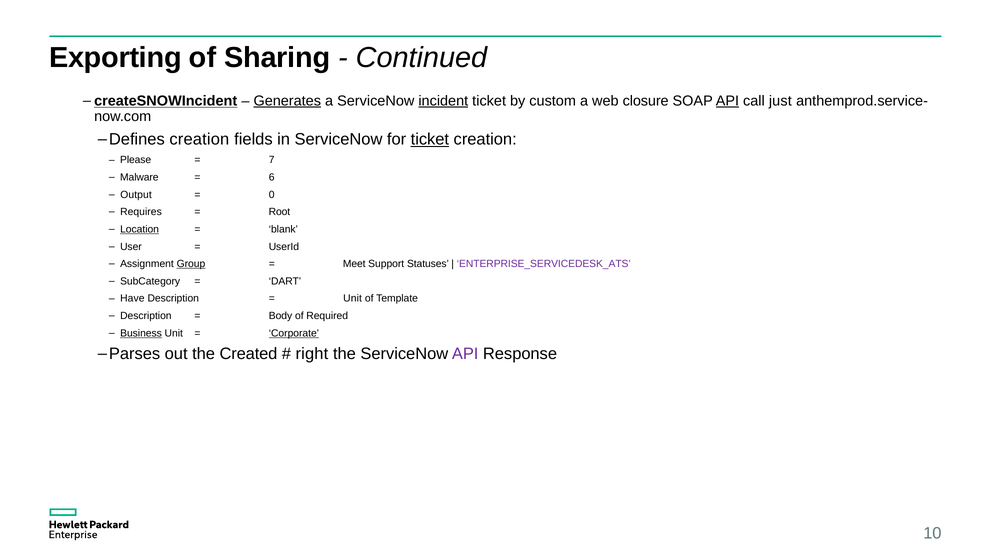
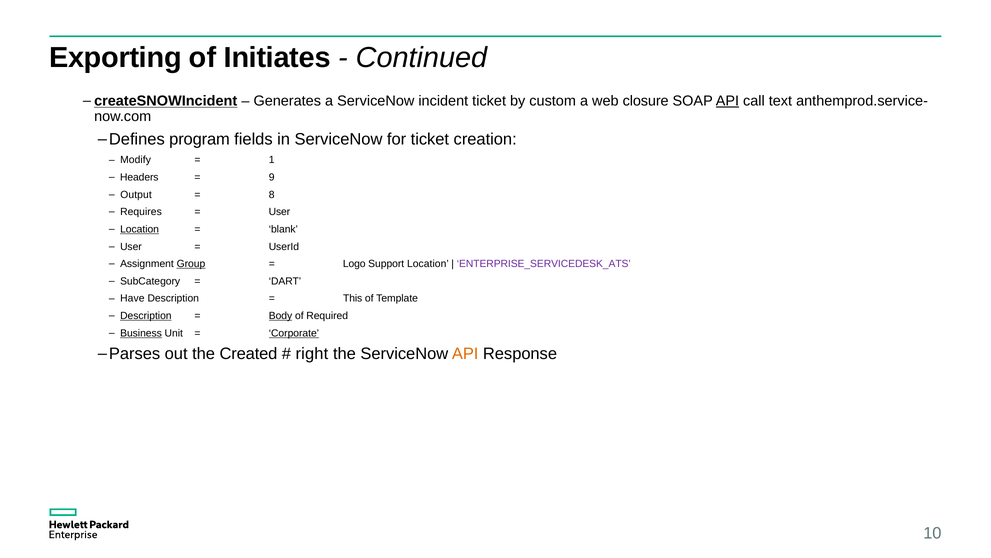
Sharing: Sharing -> Initiates
Generates underline: present -> none
incident underline: present -> none
just: just -> text
Defines creation: creation -> program
ticket at (430, 139) underline: present -> none
Please: Please -> Modify
7: 7 -> 1
Malware: Malware -> Headers
6: 6 -> 9
0: 0 -> 8
Root at (279, 212): Root -> User
Meet: Meet -> Logo
Support Statuses: Statuses -> Location
Unit at (353, 298): Unit -> This
Description at (146, 316) underline: none -> present
Body underline: none -> present
API at (465, 353) colour: purple -> orange
